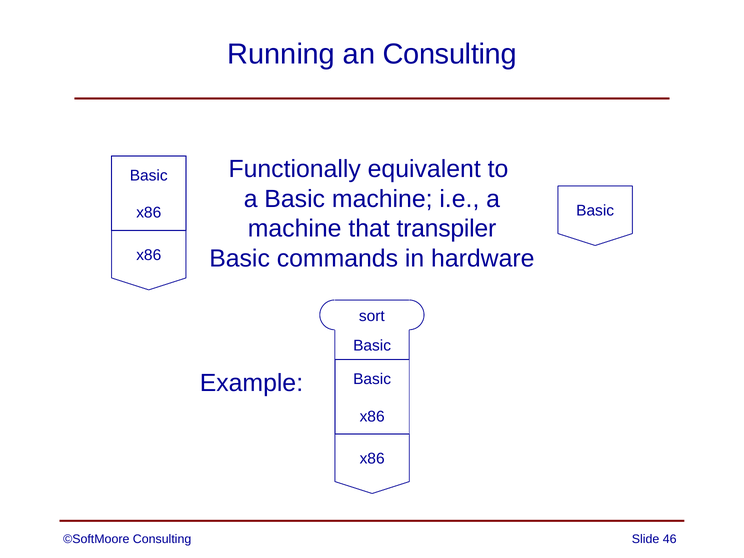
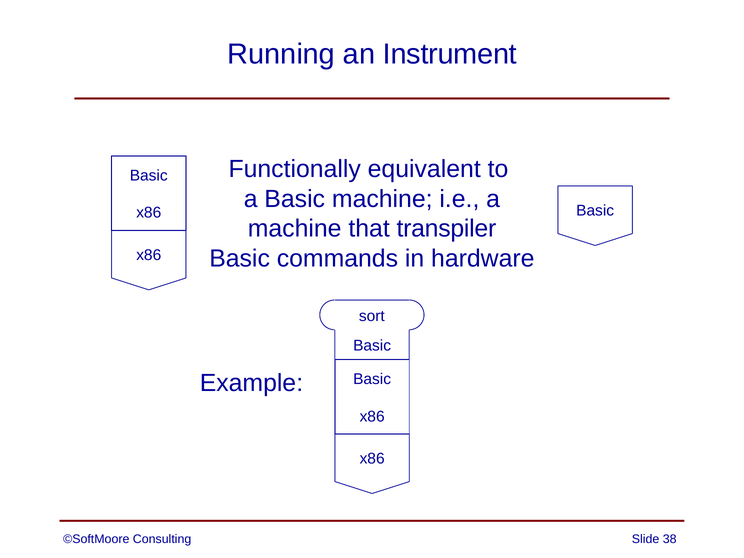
an Consulting: Consulting -> Instrument
46: 46 -> 38
